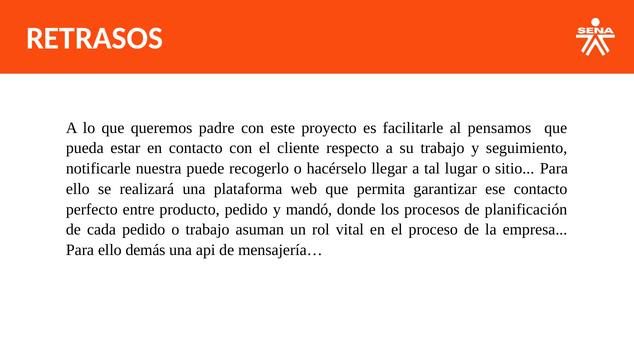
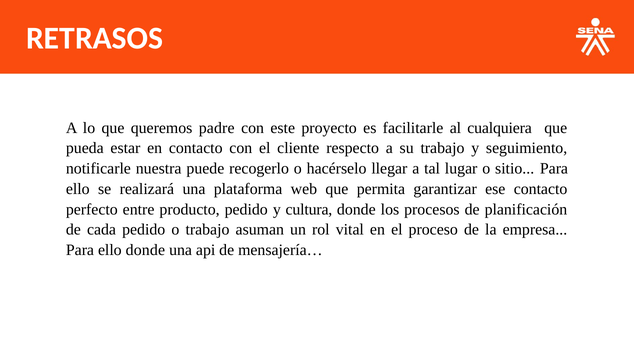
pensamos: pensamos -> cualquiera
mandó: mandó -> cultura
ello demás: demás -> donde
